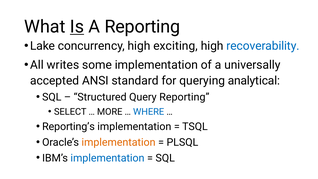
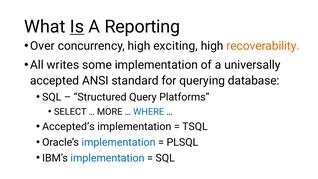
Lake: Lake -> Over
recoverability colour: blue -> orange
analytical: analytical -> database
Query Reporting: Reporting -> Platforms
Reporting’s: Reporting’s -> Accepted’s
implementation at (119, 142) colour: orange -> blue
